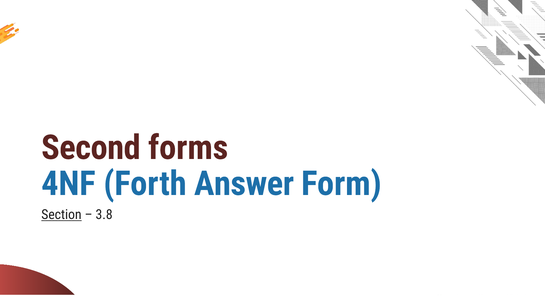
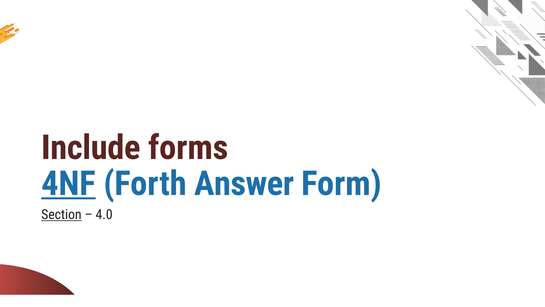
Second: Second -> Include
4NF underline: none -> present
3.8: 3.8 -> 4.0
